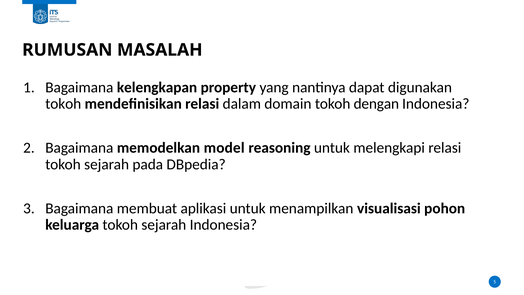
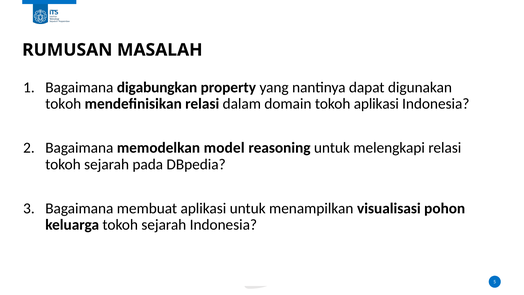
kelengkapan: kelengkapan -> digabungkan
tokoh dengan: dengan -> aplikasi
